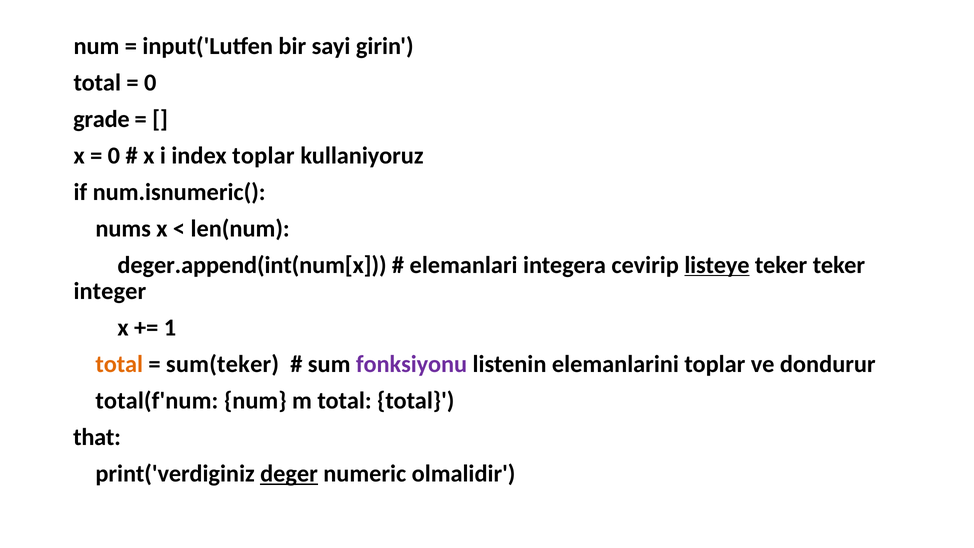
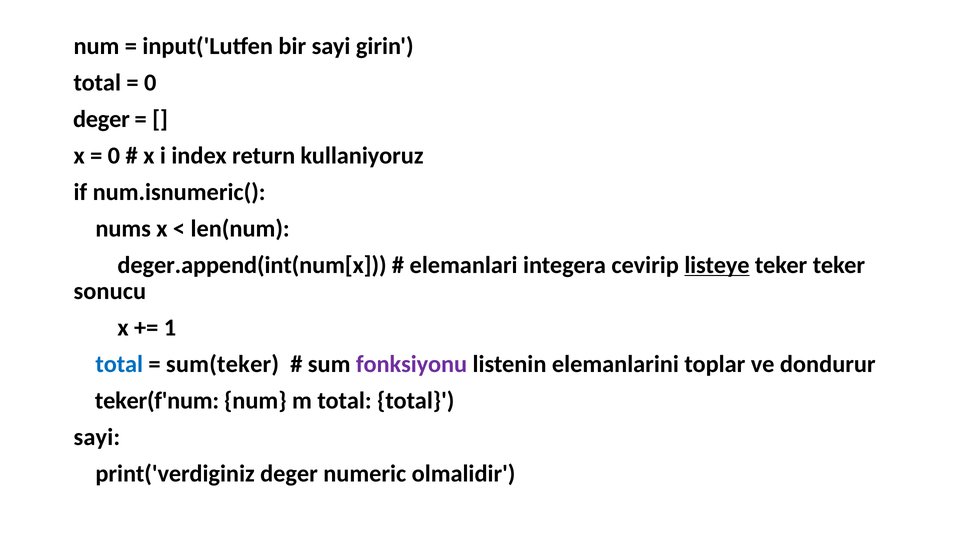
grade at (101, 119): grade -> deger
index toplar: toplar -> return
integer: integer -> sonucu
total at (119, 364) colour: orange -> blue
total(f'num: total(f'num -> teker(f'num
that at (97, 437): that -> sayi
deger at (289, 473) underline: present -> none
